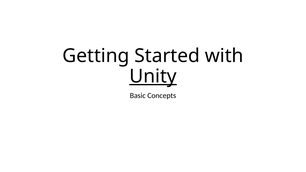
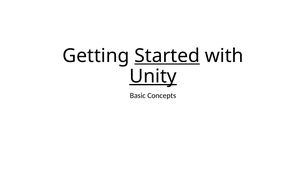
Started underline: none -> present
